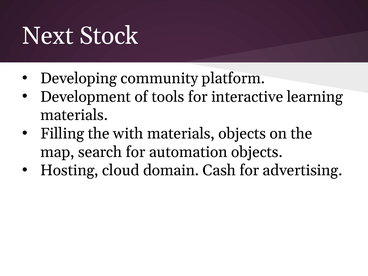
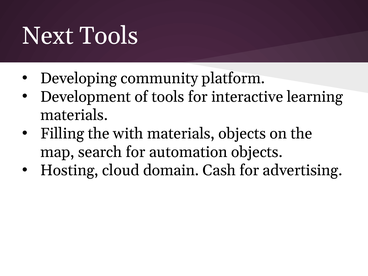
Next Stock: Stock -> Tools
